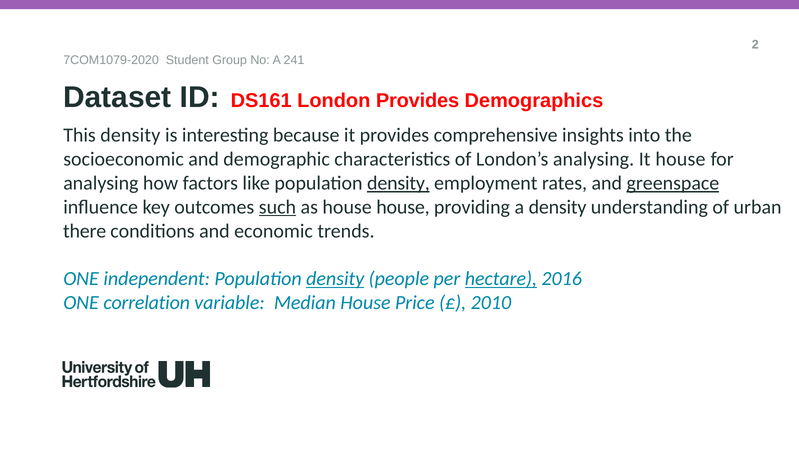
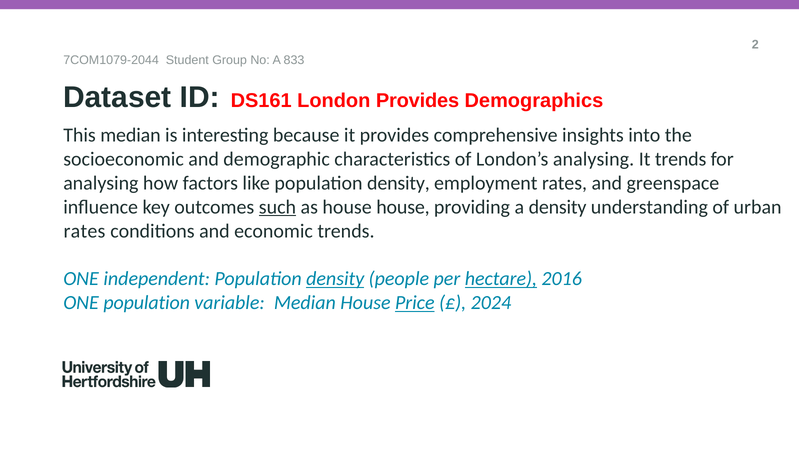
7COM1079-2020: 7COM1079-2020 -> 7COM1079-2044
241: 241 -> 833
This density: density -> median
It house: house -> trends
density at (398, 183) underline: present -> none
greenspace underline: present -> none
there at (85, 231): there -> rates
ONE correlation: correlation -> population
Price underline: none -> present
2010: 2010 -> 2024
